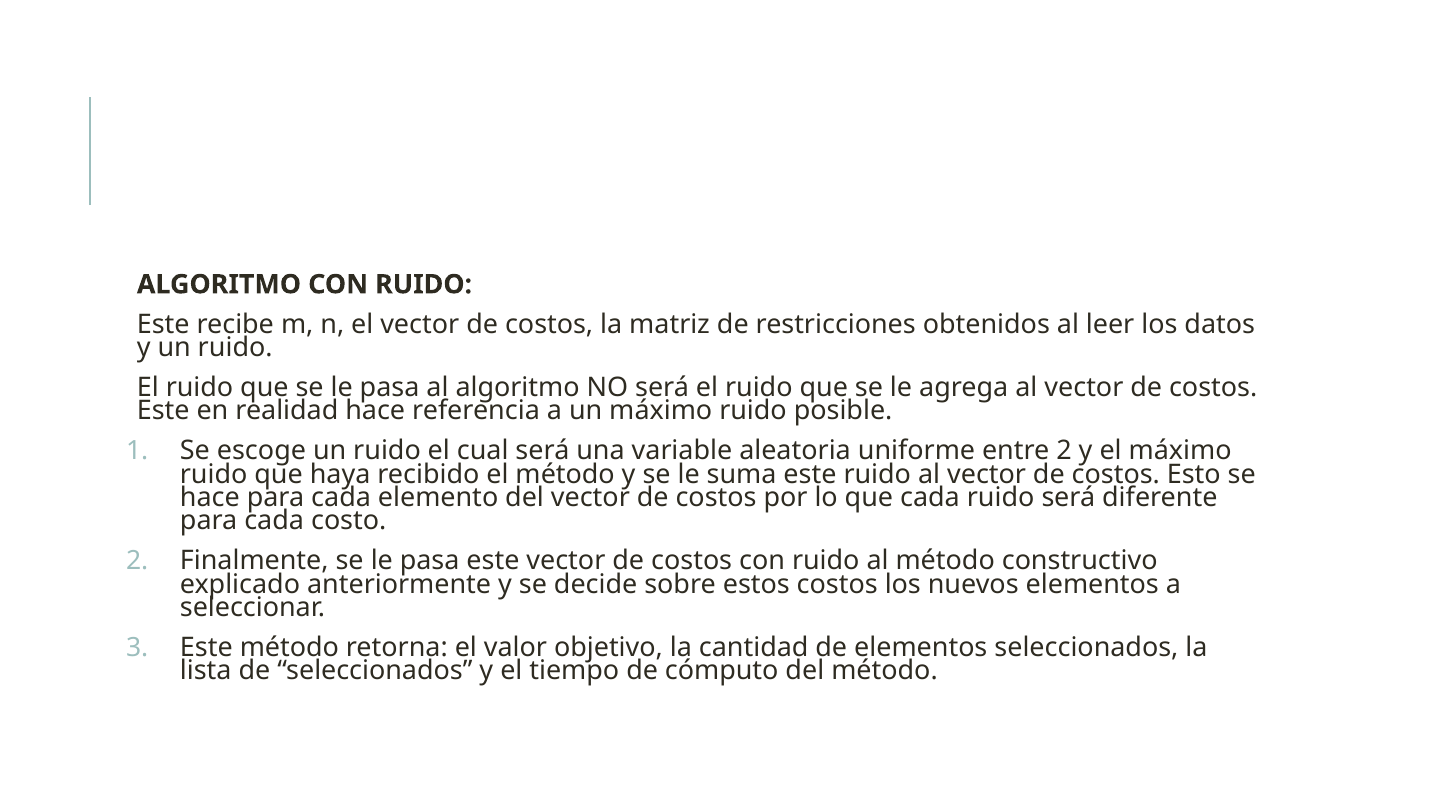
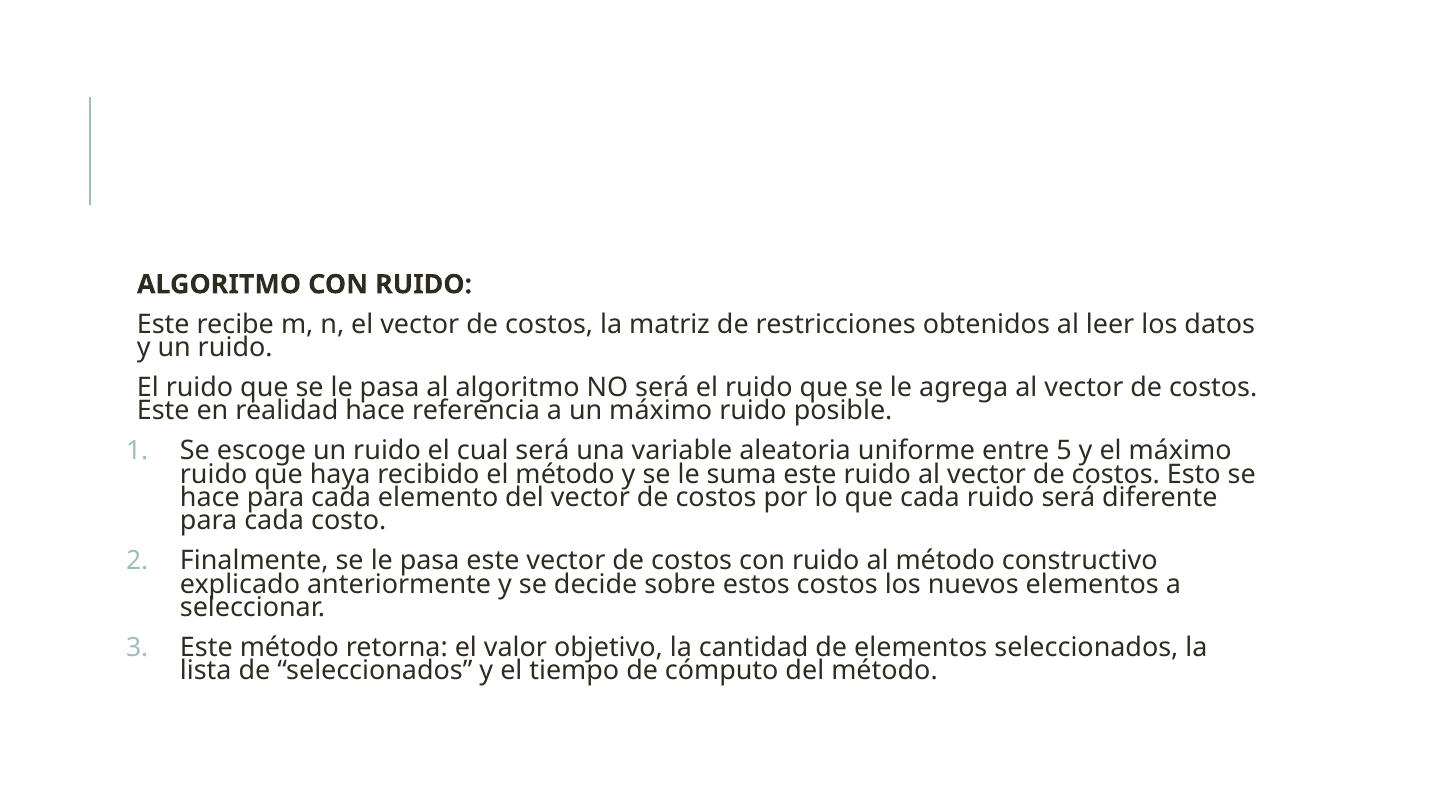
entre 2: 2 -> 5
